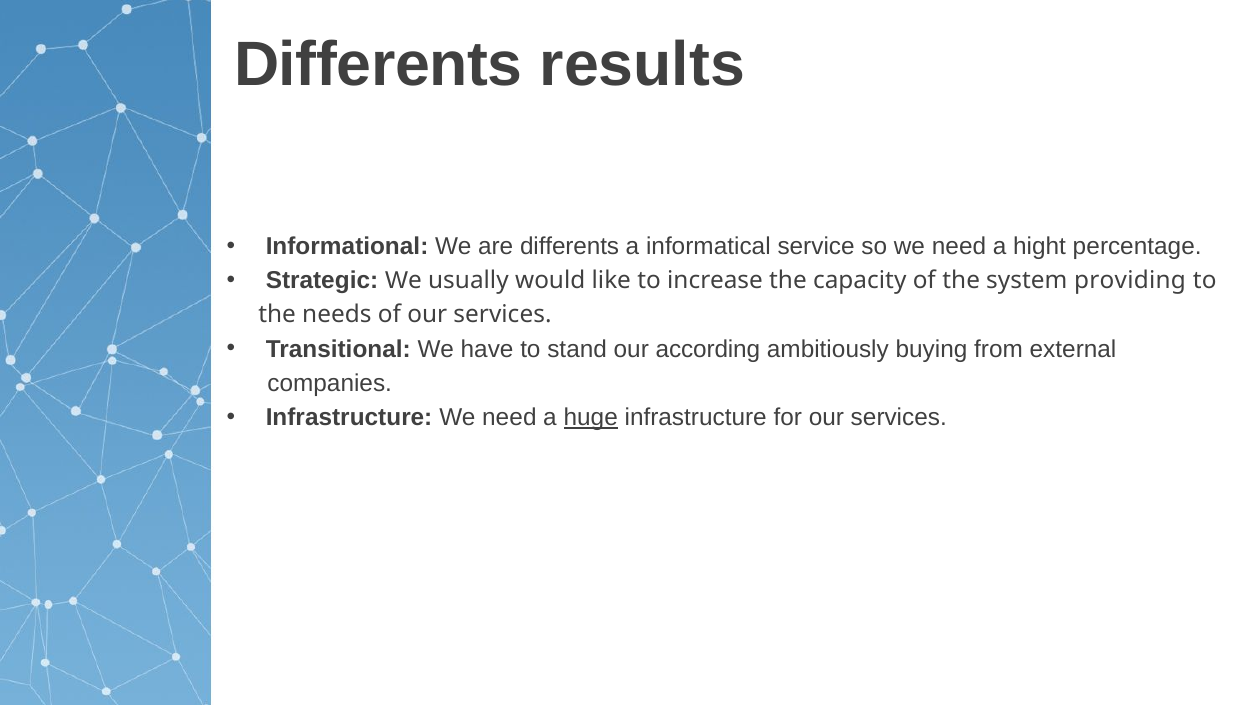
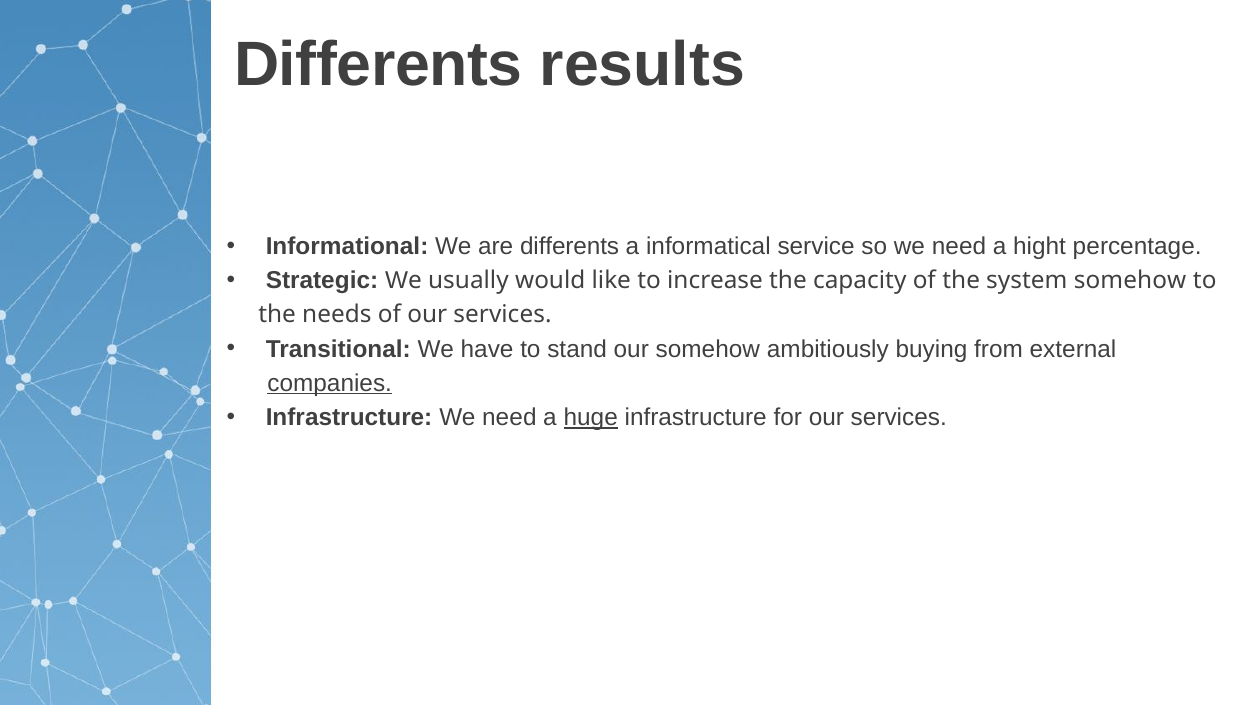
system providing: providing -> somehow
our according: according -> somehow
companies underline: none -> present
